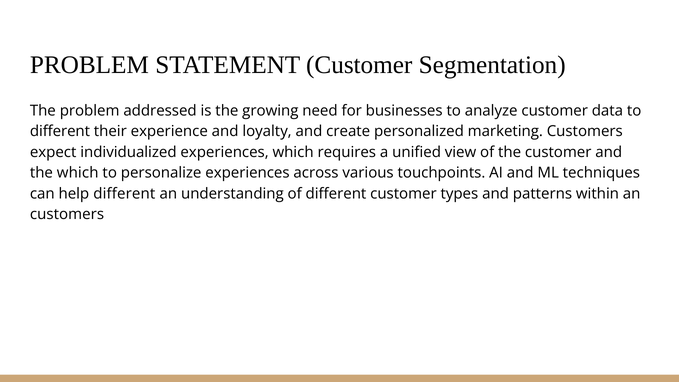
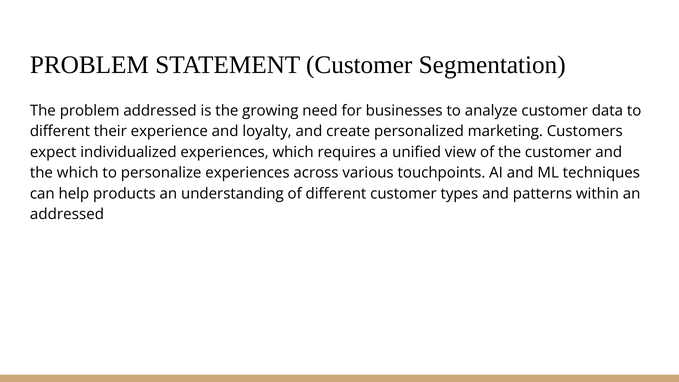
help different: different -> products
customers at (67, 214): customers -> addressed
